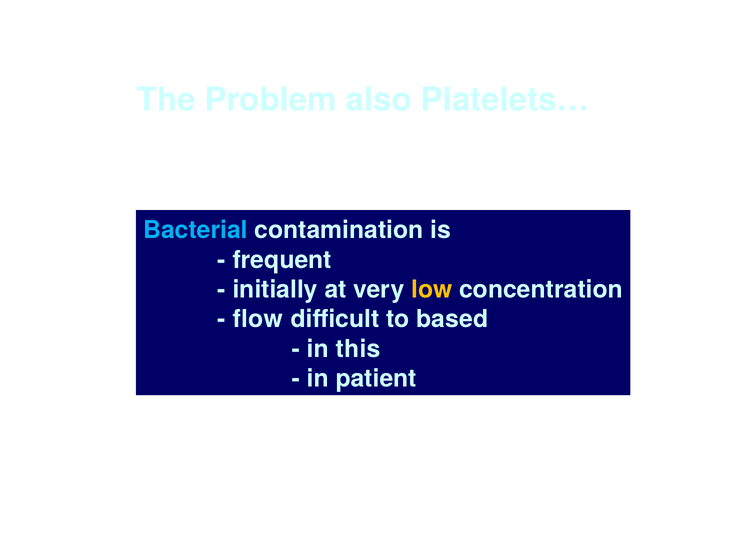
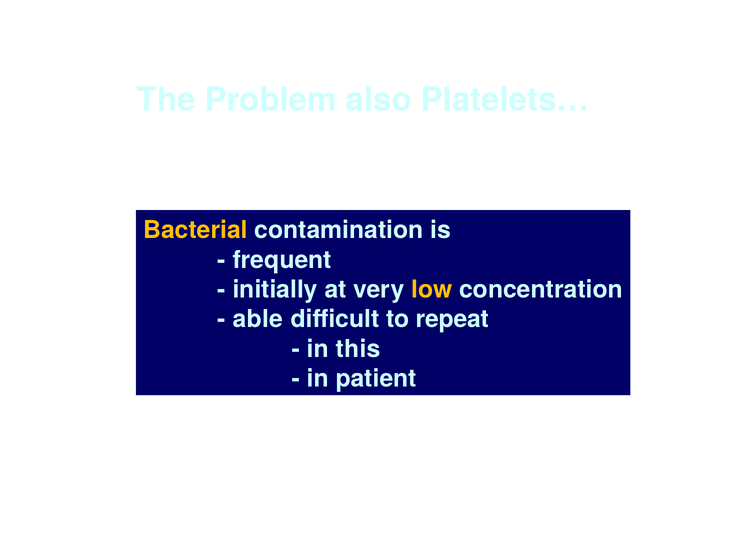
Bacterial colour: light blue -> yellow
flow: flow -> able
based: based -> repeat
